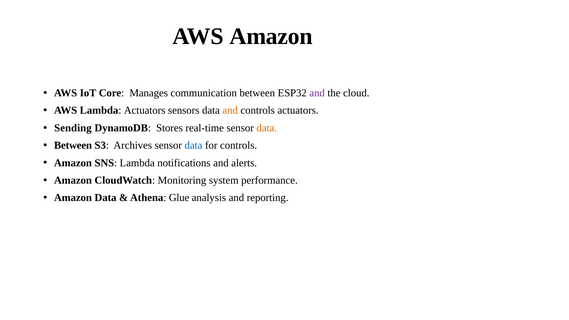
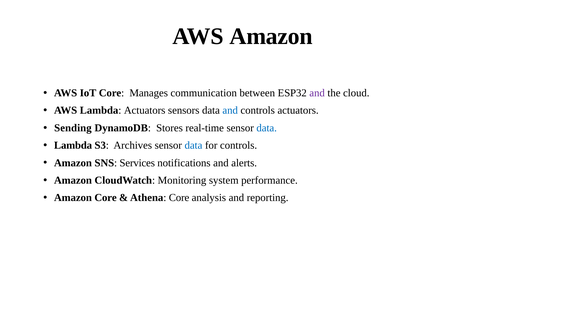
and at (230, 110) colour: orange -> blue
data at (267, 128) colour: orange -> blue
Between at (73, 145): Between -> Lambda
SNS Lambda: Lambda -> Services
Amazon Data: Data -> Core
Athena Glue: Glue -> Core
